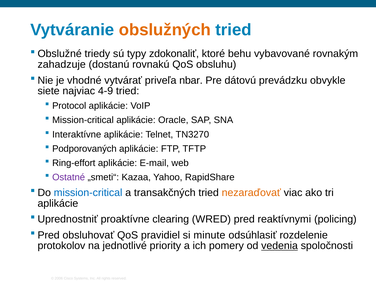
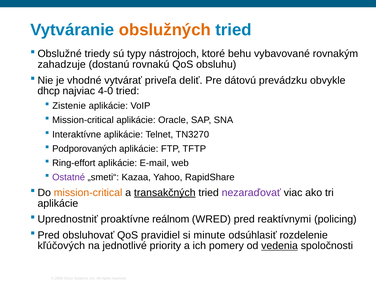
zdokonaliť: zdokonaliť -> nástrojoch
nbar: nbar -> deliť
siete: siete -> dhcp
4-9: 4-9 -> 4-0
Protocol: Protocol -> Zistenie
mission-critical at (88, 193) colour: blue -> orange
transakčných underline: none -> present
nezaraďovať colour: orange -> purple
clearing: clearing -> reálnom
protokolov: protokolov -> kľúčových
